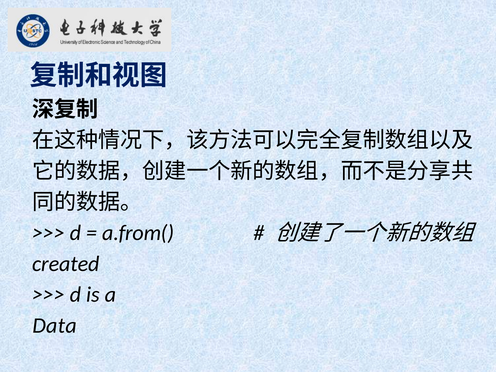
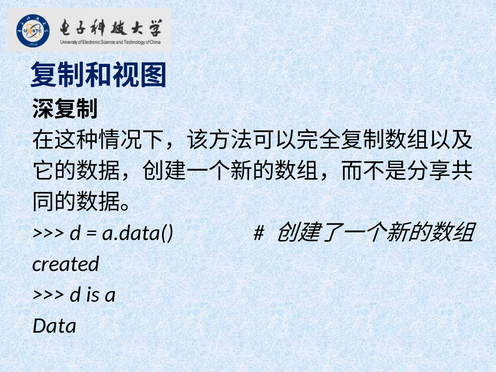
a.from(: a.from( -> a.data(
